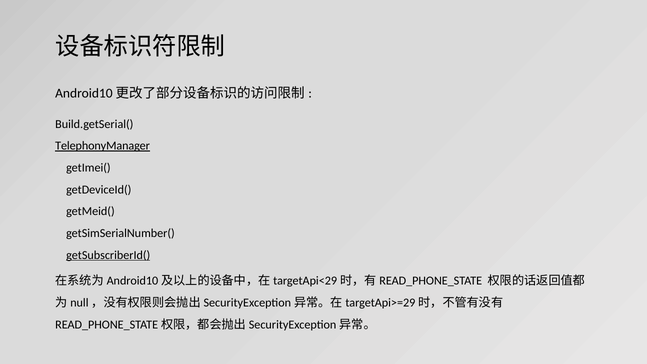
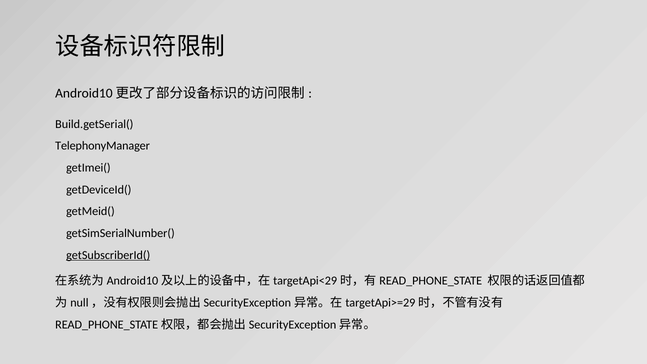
TelephonyManager underline: present -> none
